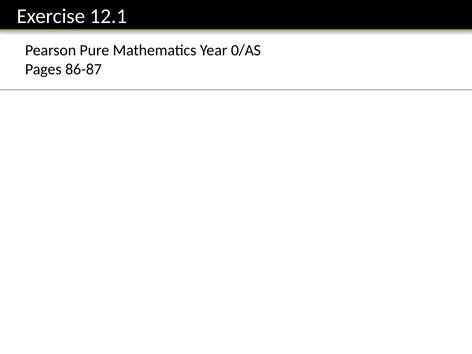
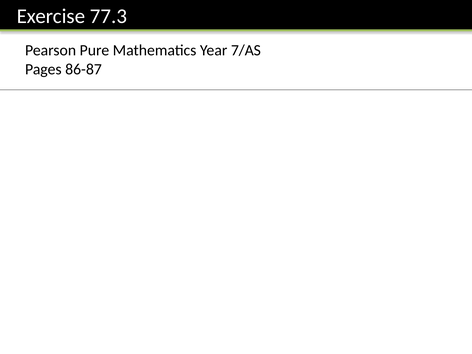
12.1: 12.1 -> 77.3
0/AS: 0/AS -> 7/AS
